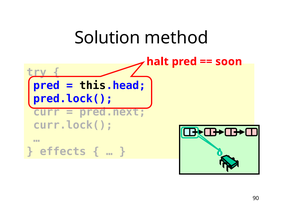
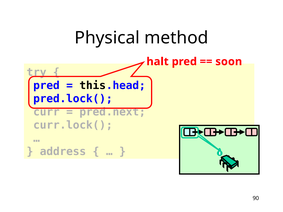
Solution: Solution -> Physical
effects: effects -> address
